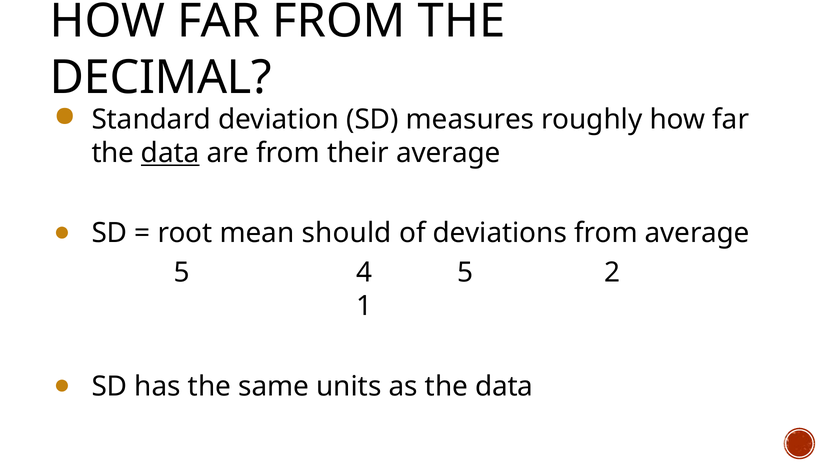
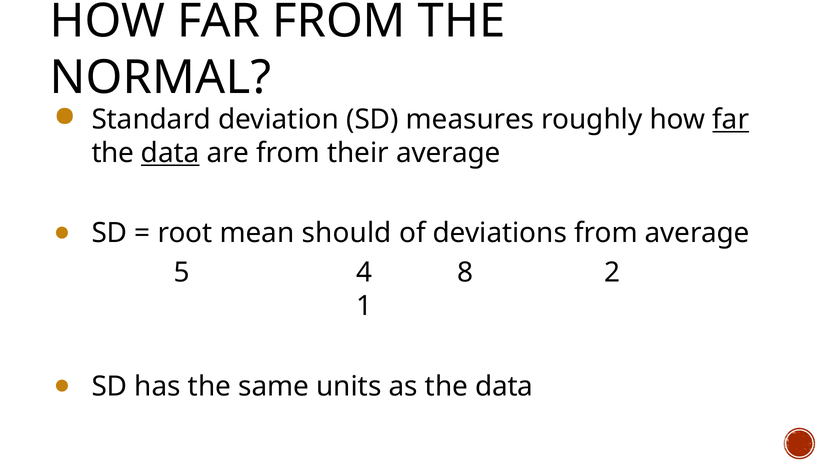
DECIMAL: DECIMAL -> NORMAL
far at (731, 120) underline: none -> present
4 5: 5 -> 8
